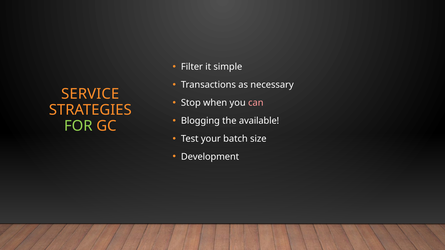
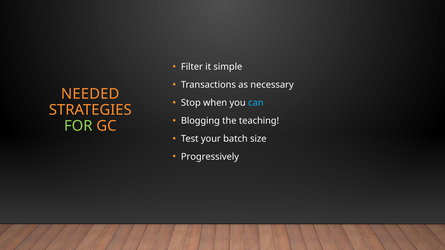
SERVICE: SERVICE -> NEEDED
can colour: pink -> light blue
available: available -> teaching
Development: Development -> Progressively
